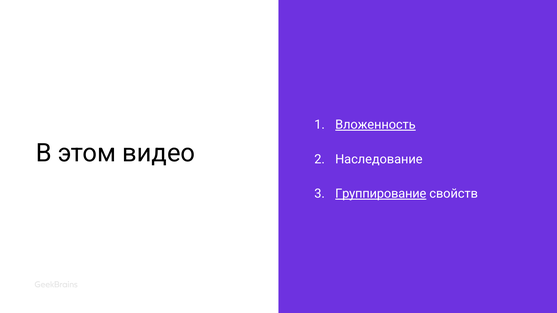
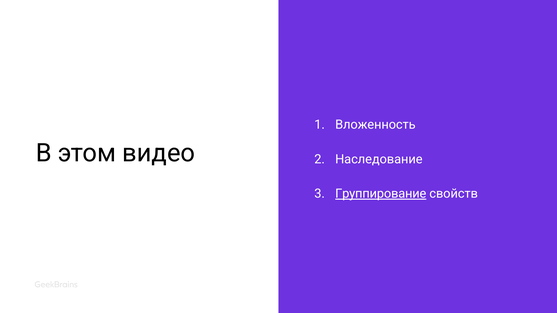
Вложенность underline: present -> none
